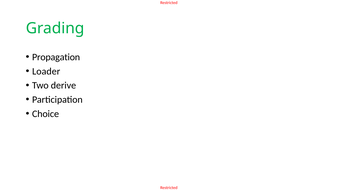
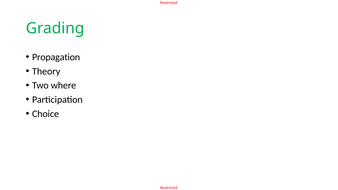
Loader: Loader -> Theory
derive: derive -> where
